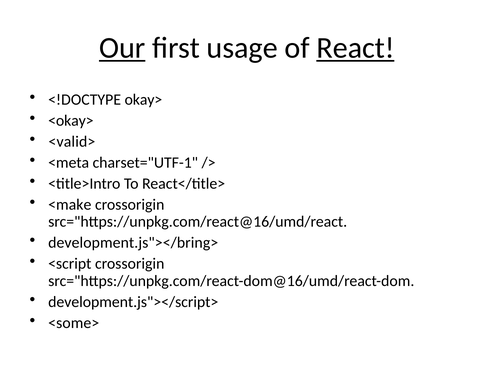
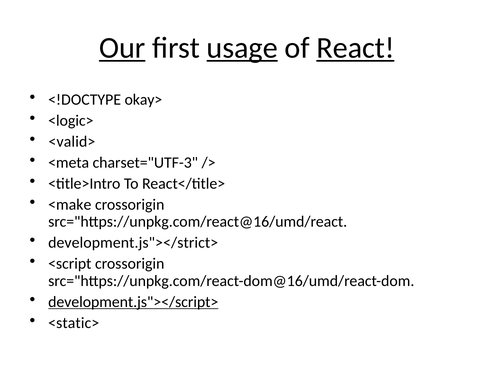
usage underline: none -> present
<okay>: <okay> -> <logic>
charset="UTF-1: charset="UTF-1 -> charset="UTF-3
development.js"></bring>: development.js"></bring> -> development.js"></strict>
development.js"></script> underline: none -> present
<some>: <some> -> <static>
